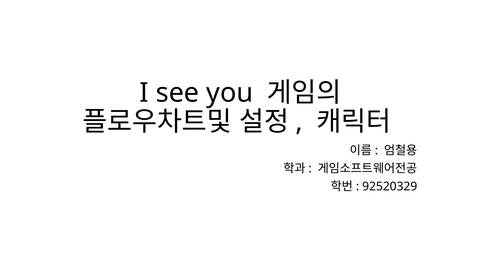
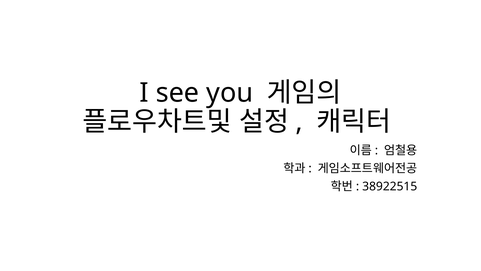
92520329: 92520329 -> 38922515
